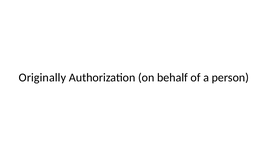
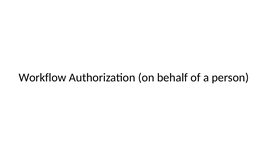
Originally: Originally -> Workflow
